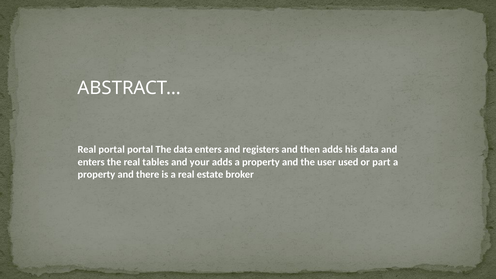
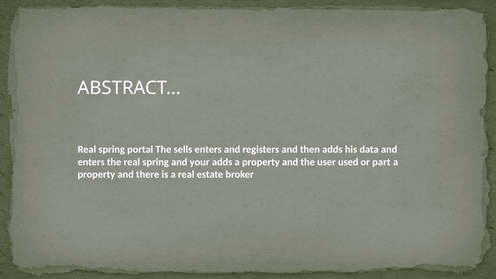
portal at (112, 150): portal -> spring
The data: data -> sells
the real tables: tables -> spring
